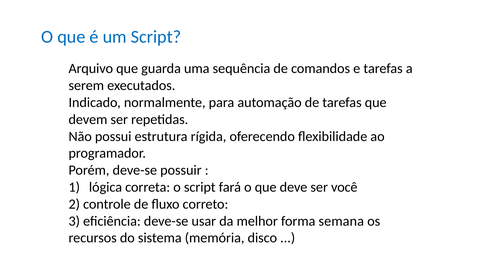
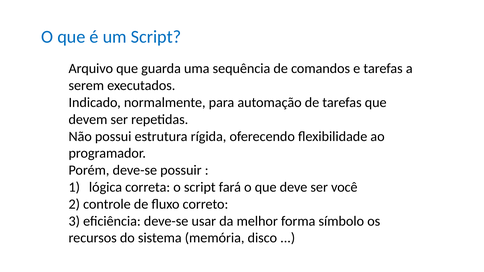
semana: semana -> símbolo
